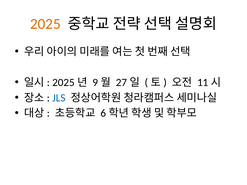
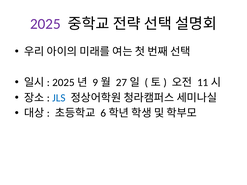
2025 colour: orange -> purple
